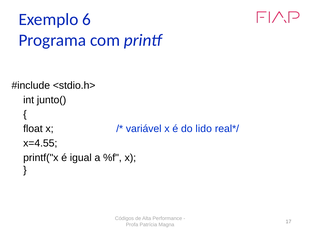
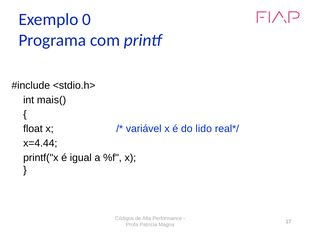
6: 6 -> 0
junto(: junto( -> mais(
x=4.55: x=4.55 -> x=4.44
